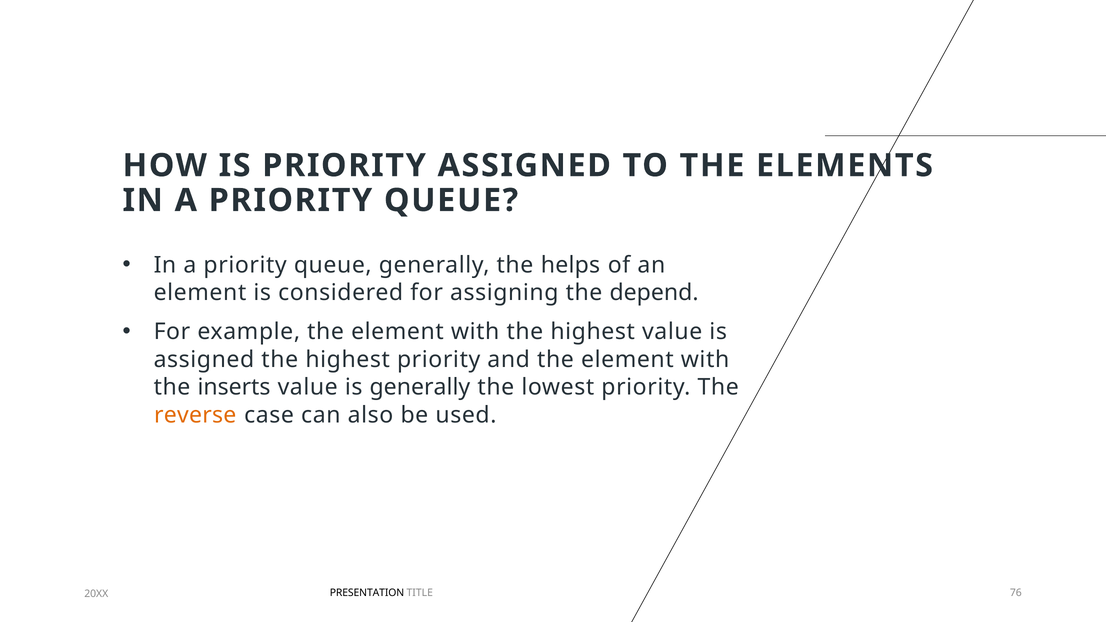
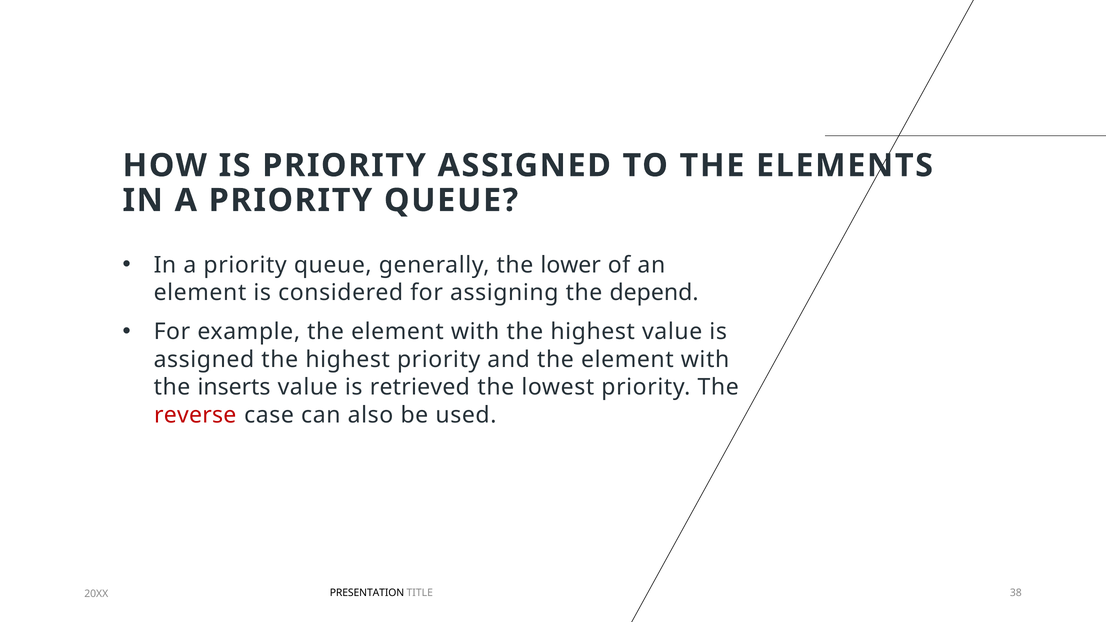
helps: helps -> lower
is generally: generally -> retrieved
reverse colour: orange -> red
76: 76 -> 38
